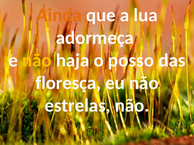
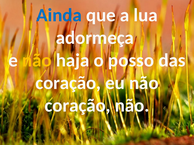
Ainda colour: orange -> blue
floresça at (68, 83): floresça -> coração
estrelas at (78, 106): estrelas -> coração
